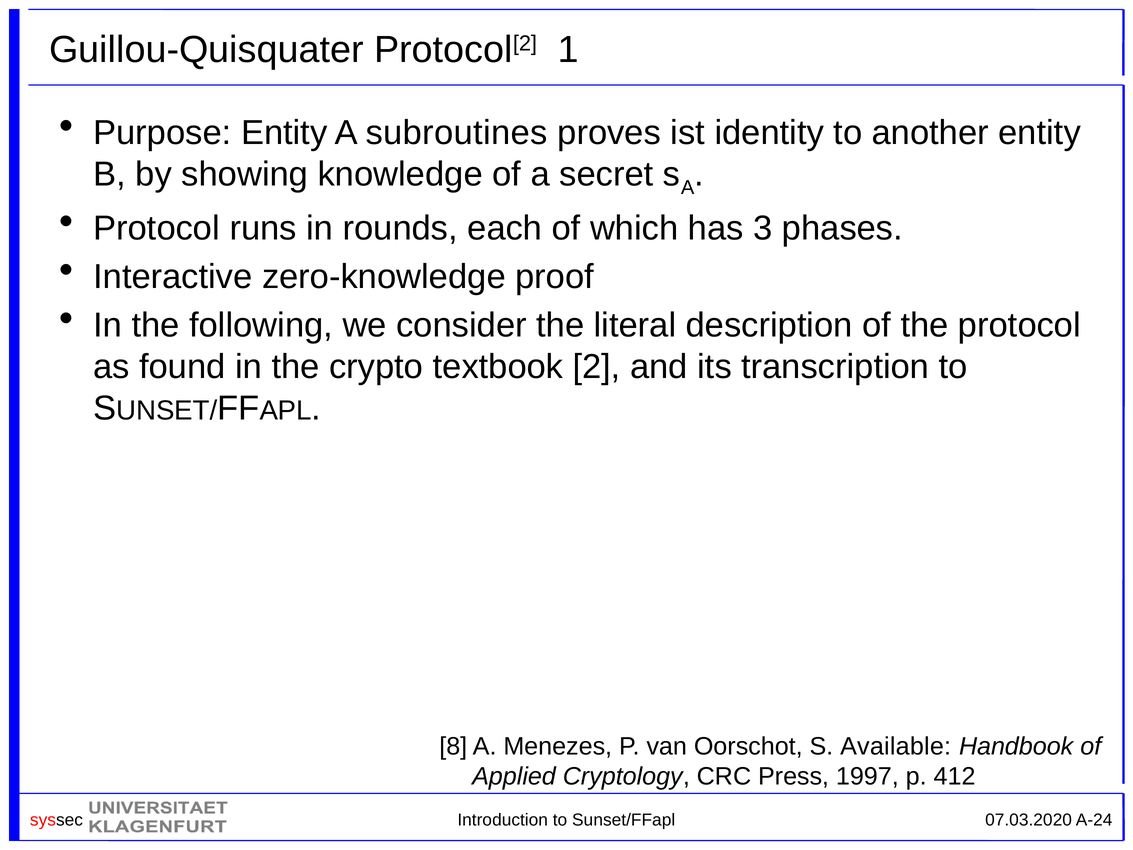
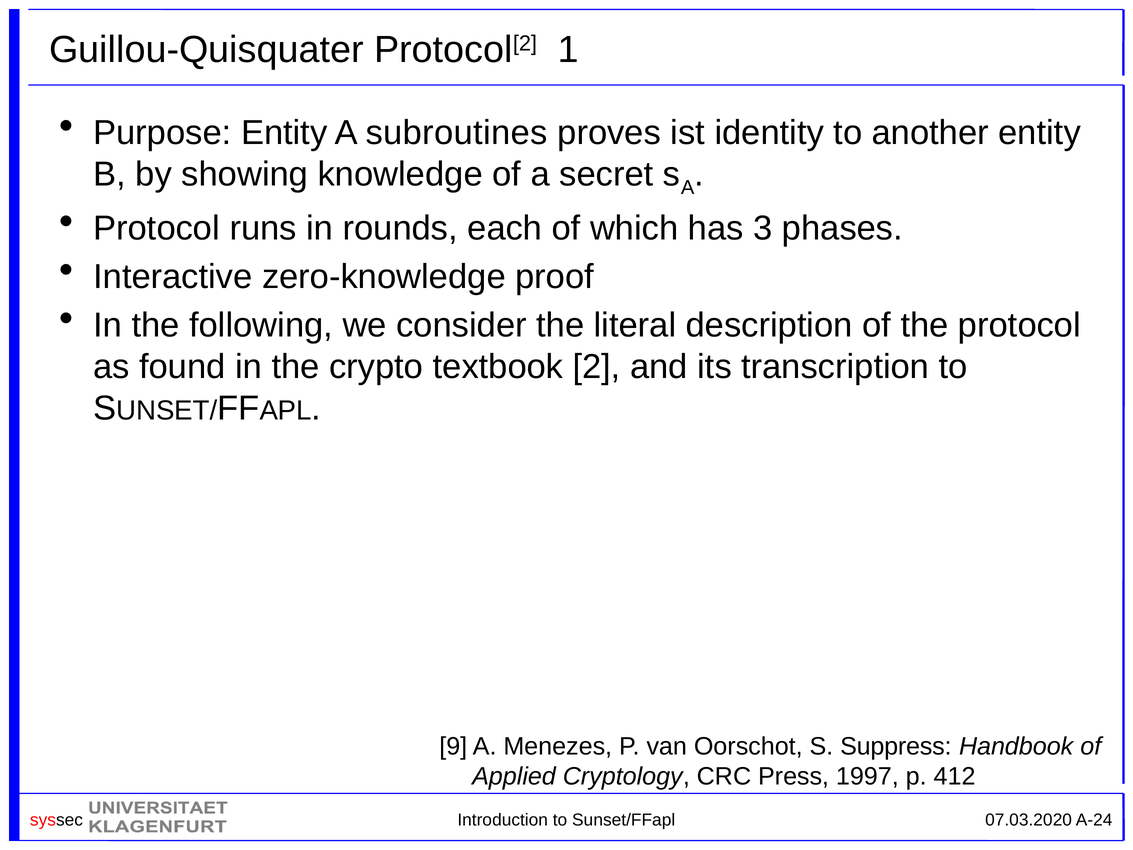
8: 8 -> 9
Available: Available -> Suppress
